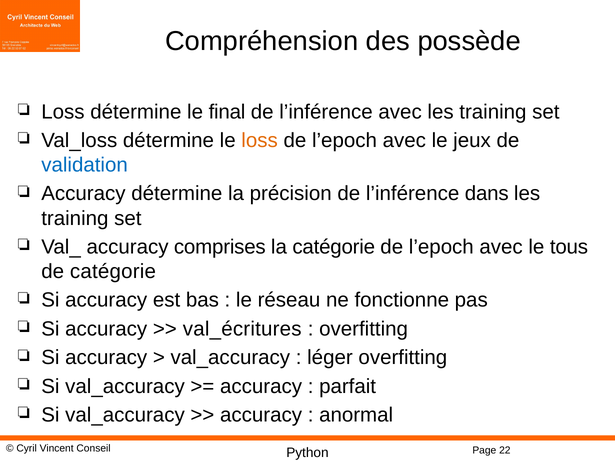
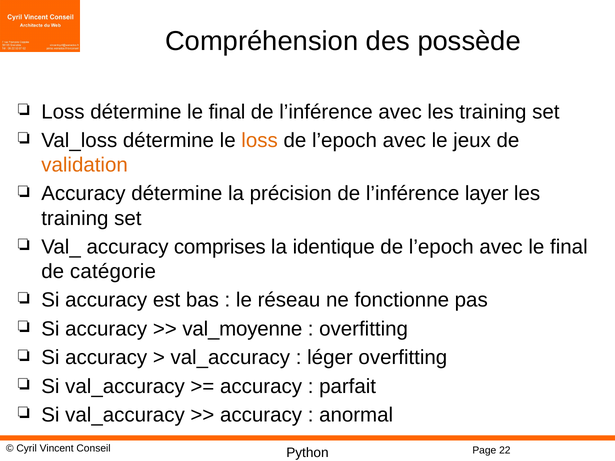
validation colour: blue -> orange
dans: dans -> layer
la catégorie: catégorie -> identique
avec le tous: tous -> final
val_écritures: val_écritures -> val_moyenne
